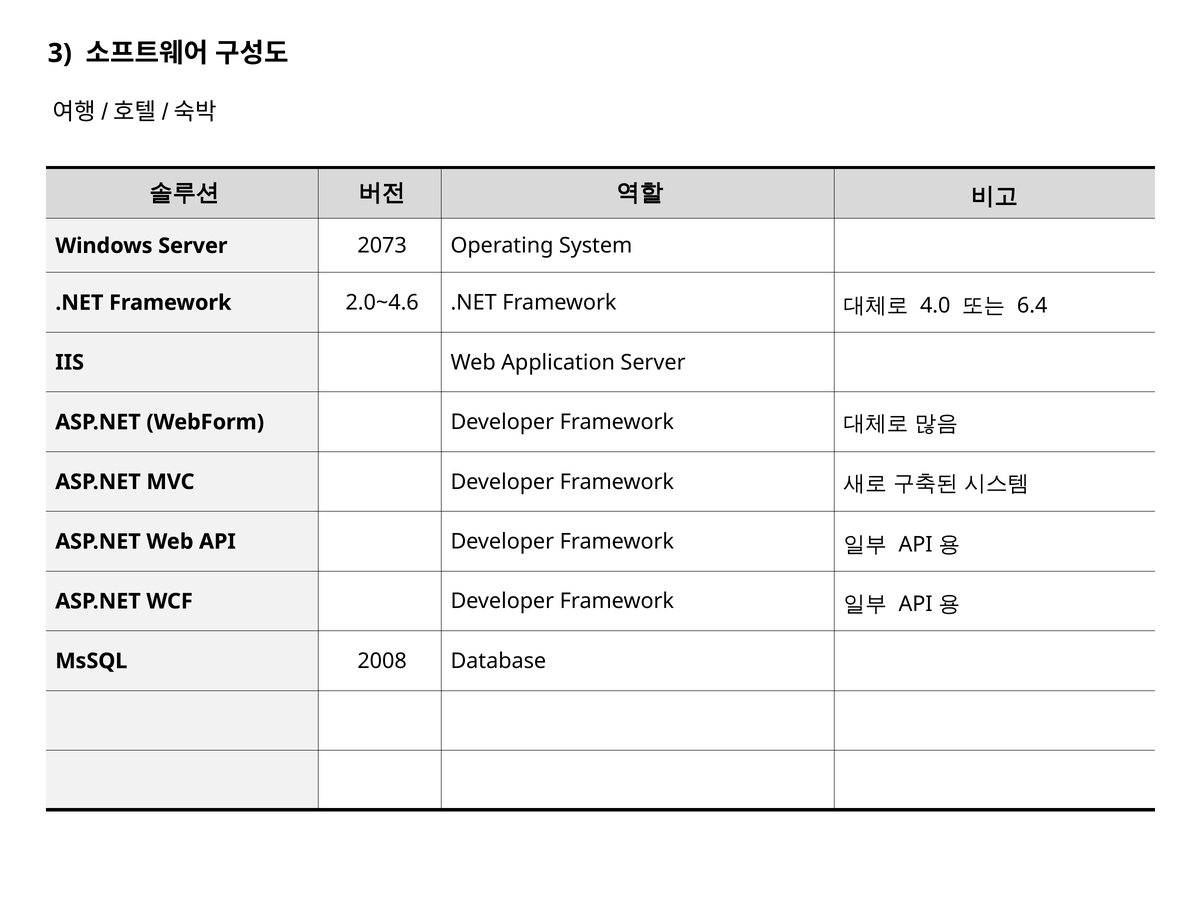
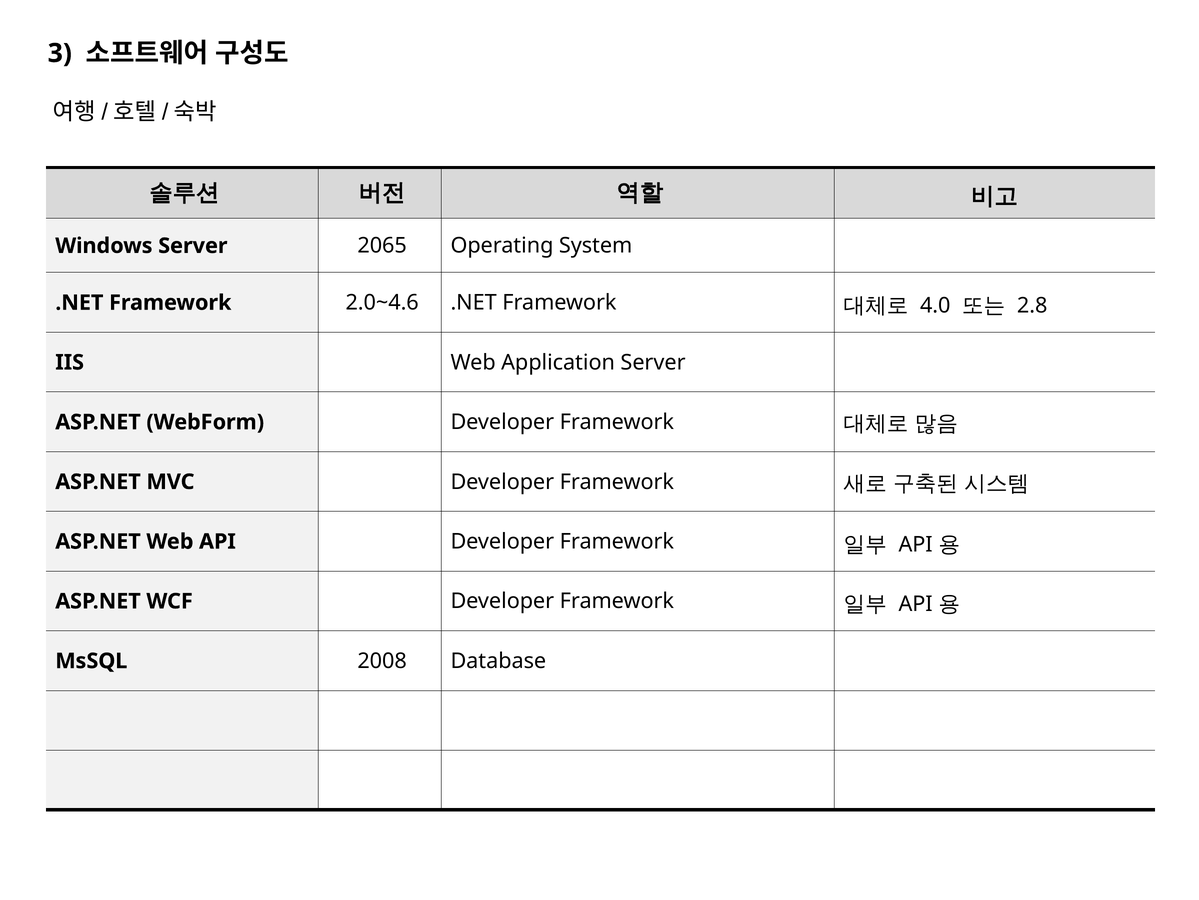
2073: 2073 -> 2065
6.4: 6.4 -> 2.8
